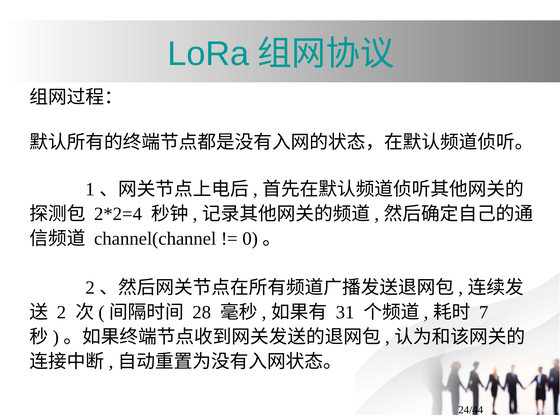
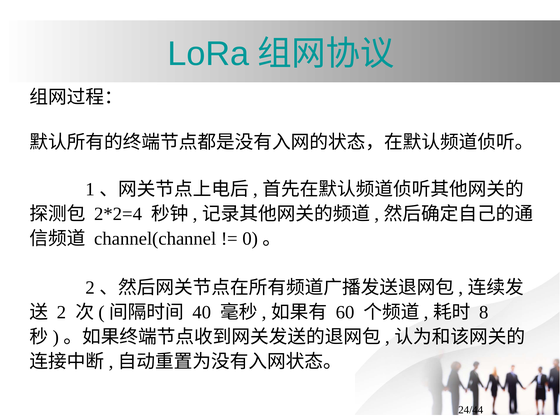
28: 28 -> 40
31: 31 -> 60
7: 7 -> 8
